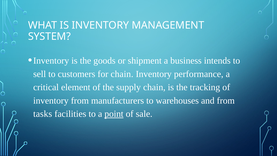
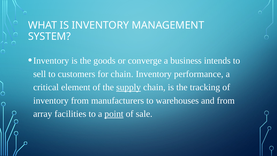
shipment: shipment -> converge
supply underline: none -> present
tasks: tasks -> array
